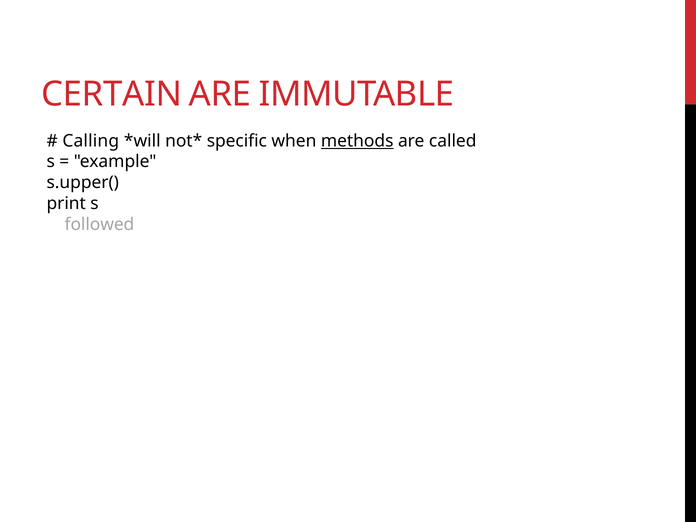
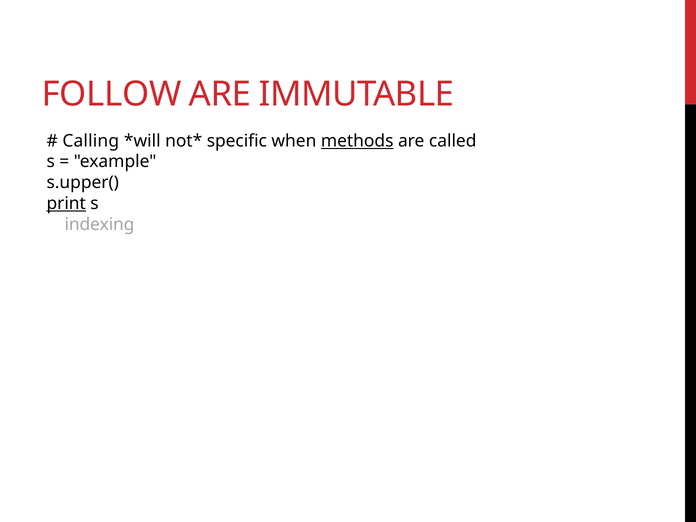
CERTAIN: CERTAIN -> FOLLOW
print underline: none -> present
followed: followed -> indexing
